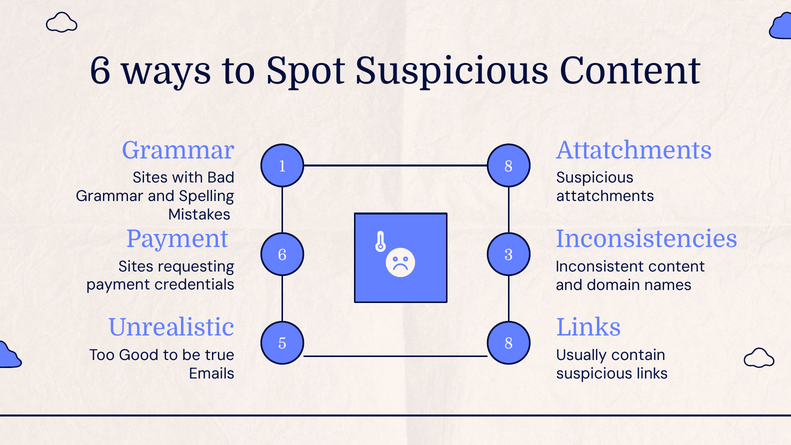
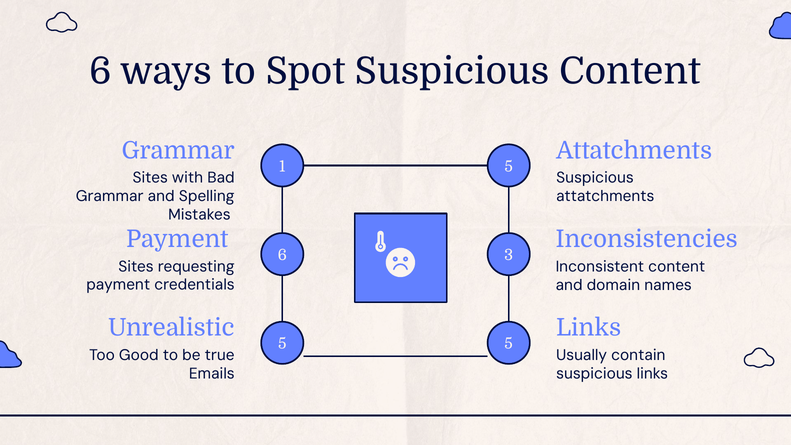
1 8: 8 -> 5
5 8: 8 -> 5
